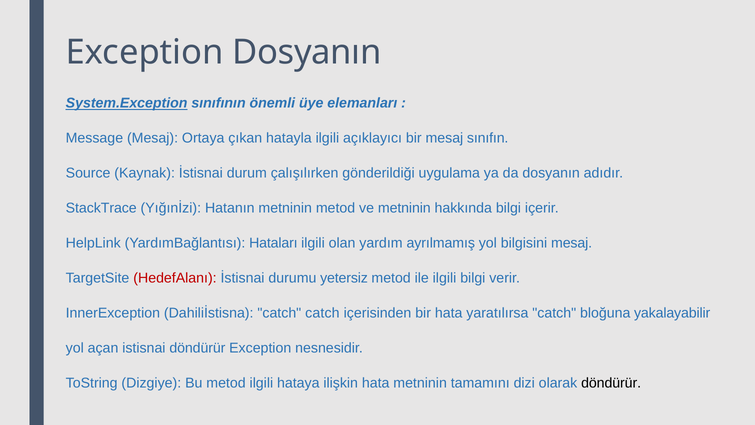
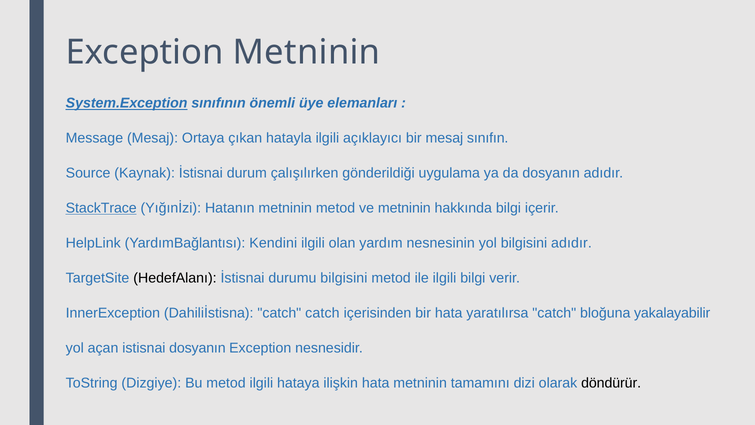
Exception Dosyanın: Dosyanın -> Metninin
StackTrace underline: none -> present
Hataları: Hataları -> Kendini
ayrılmamış: ayrılmamış -> nesnesinin
bilgisini mesaj: mesaj -> adıdır
HedefAlanı colour: red -> black
durumu yetersiz: yetersiz -> bilgisini
istisnai döndürür: döndürür -> dosyanın
